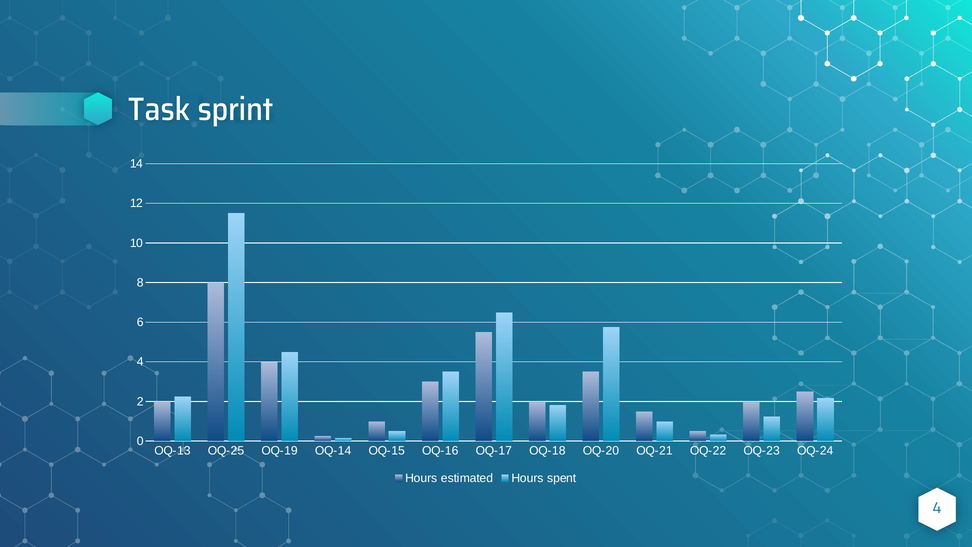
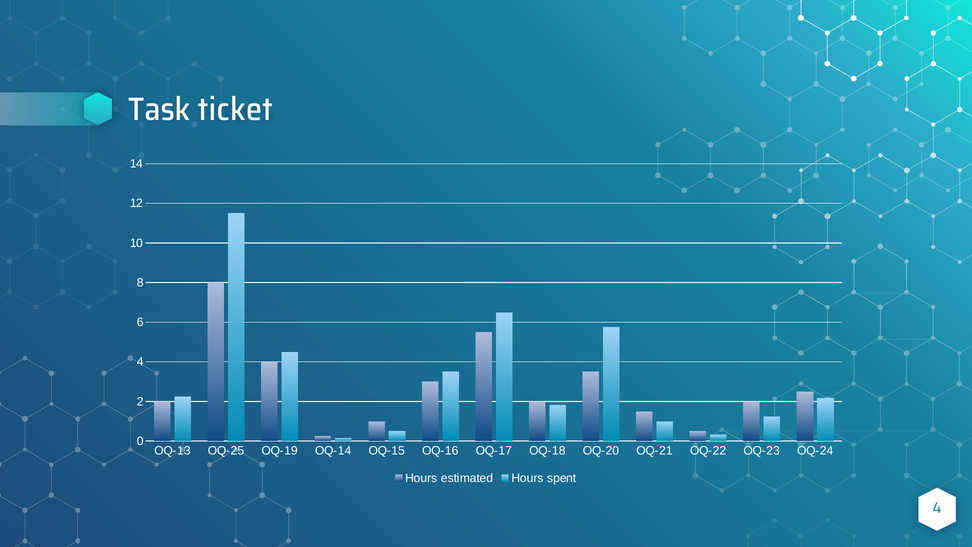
sprint: sprint -> ticket
